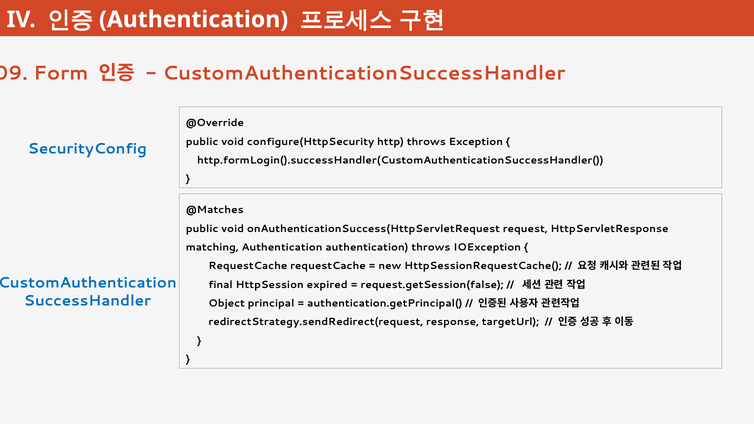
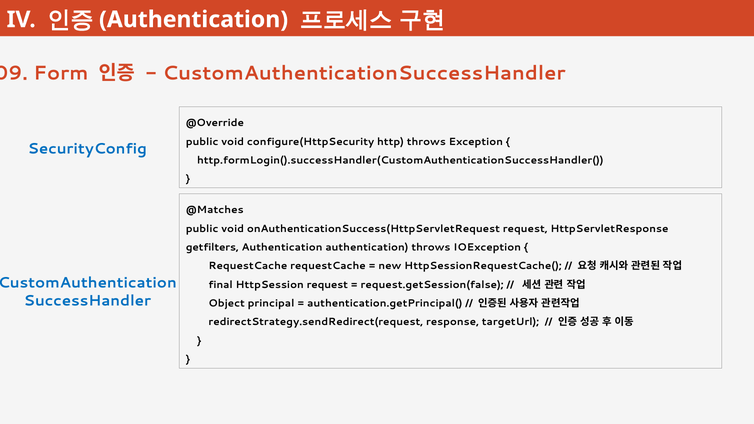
matching: matching -> getfilters
HttpSession expired: expired -> request
